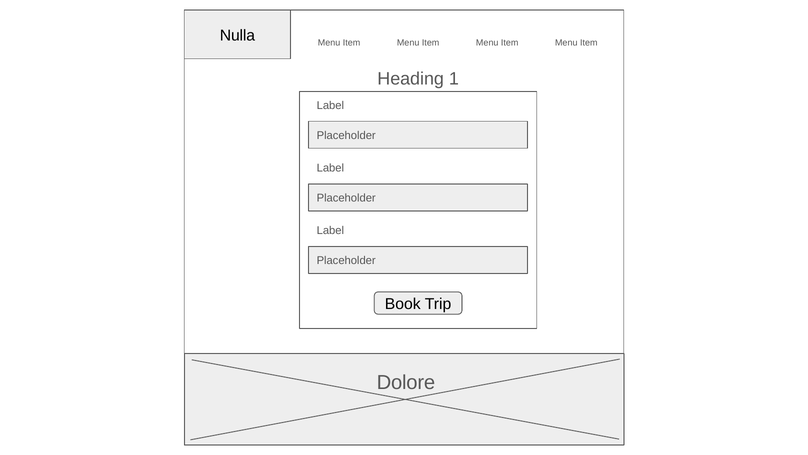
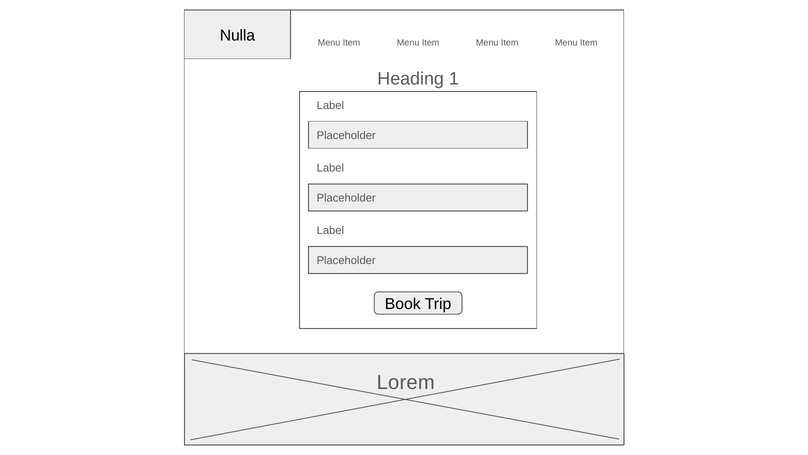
Dolore: Dolore -> Lorem
